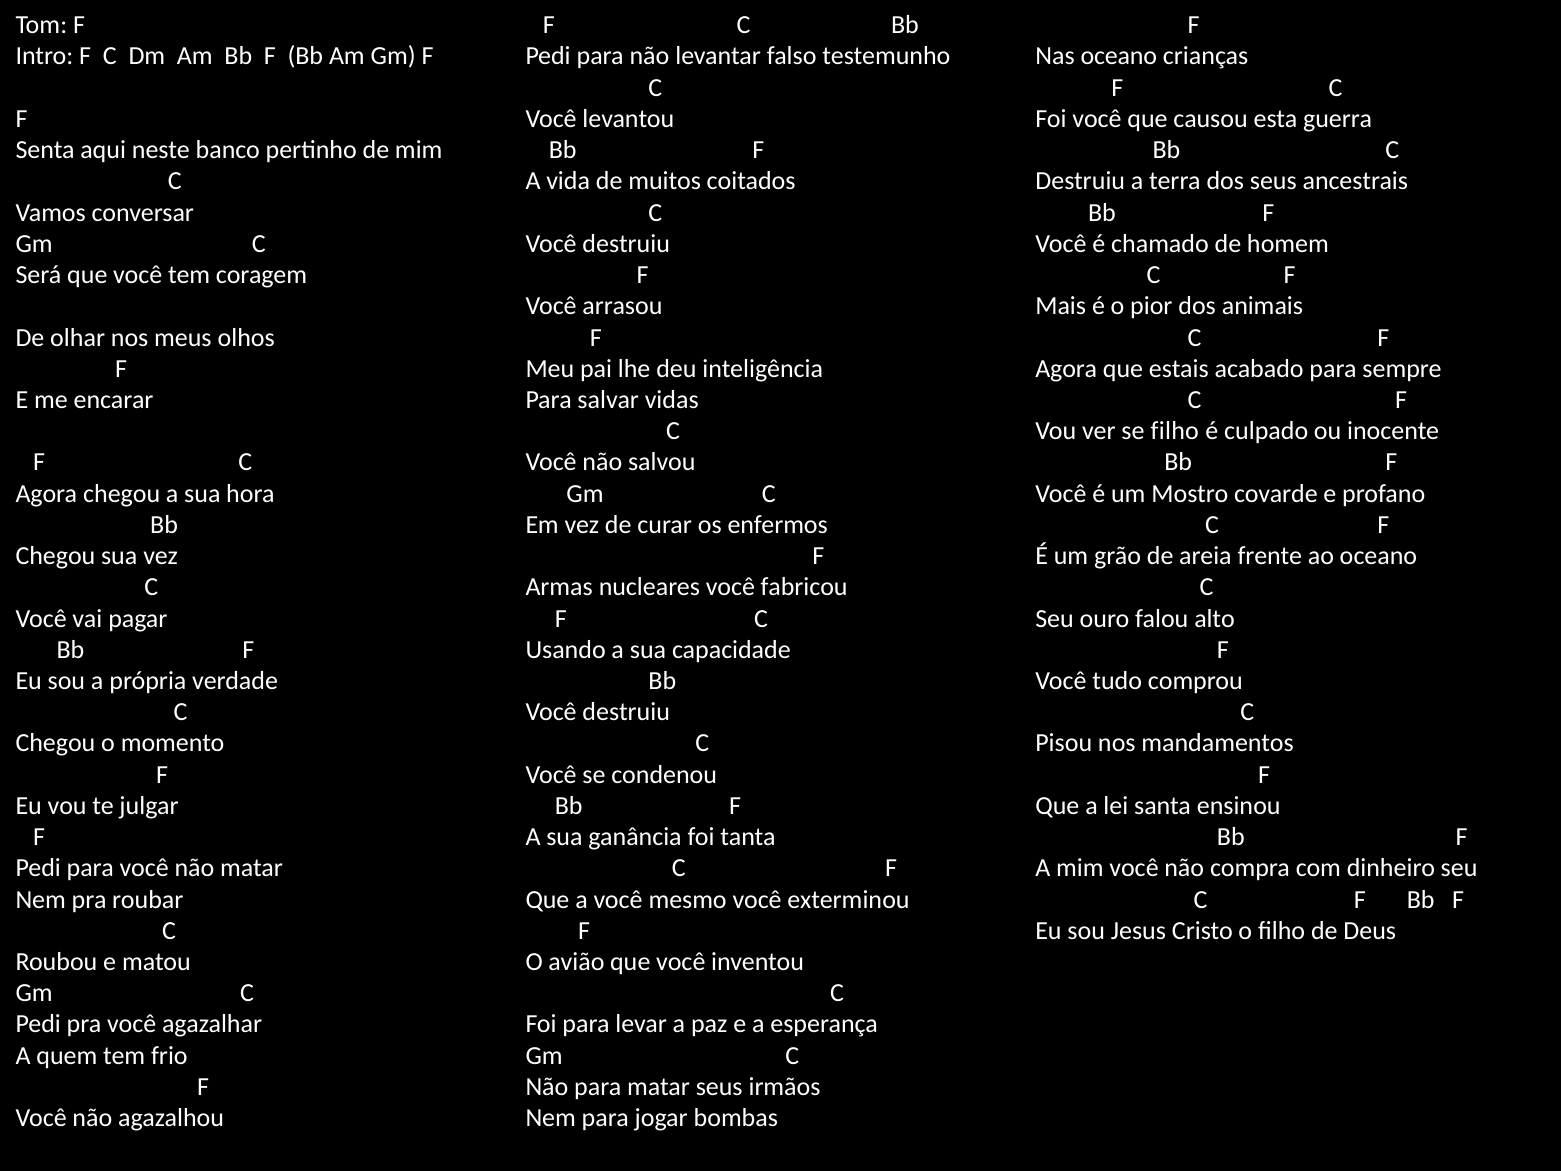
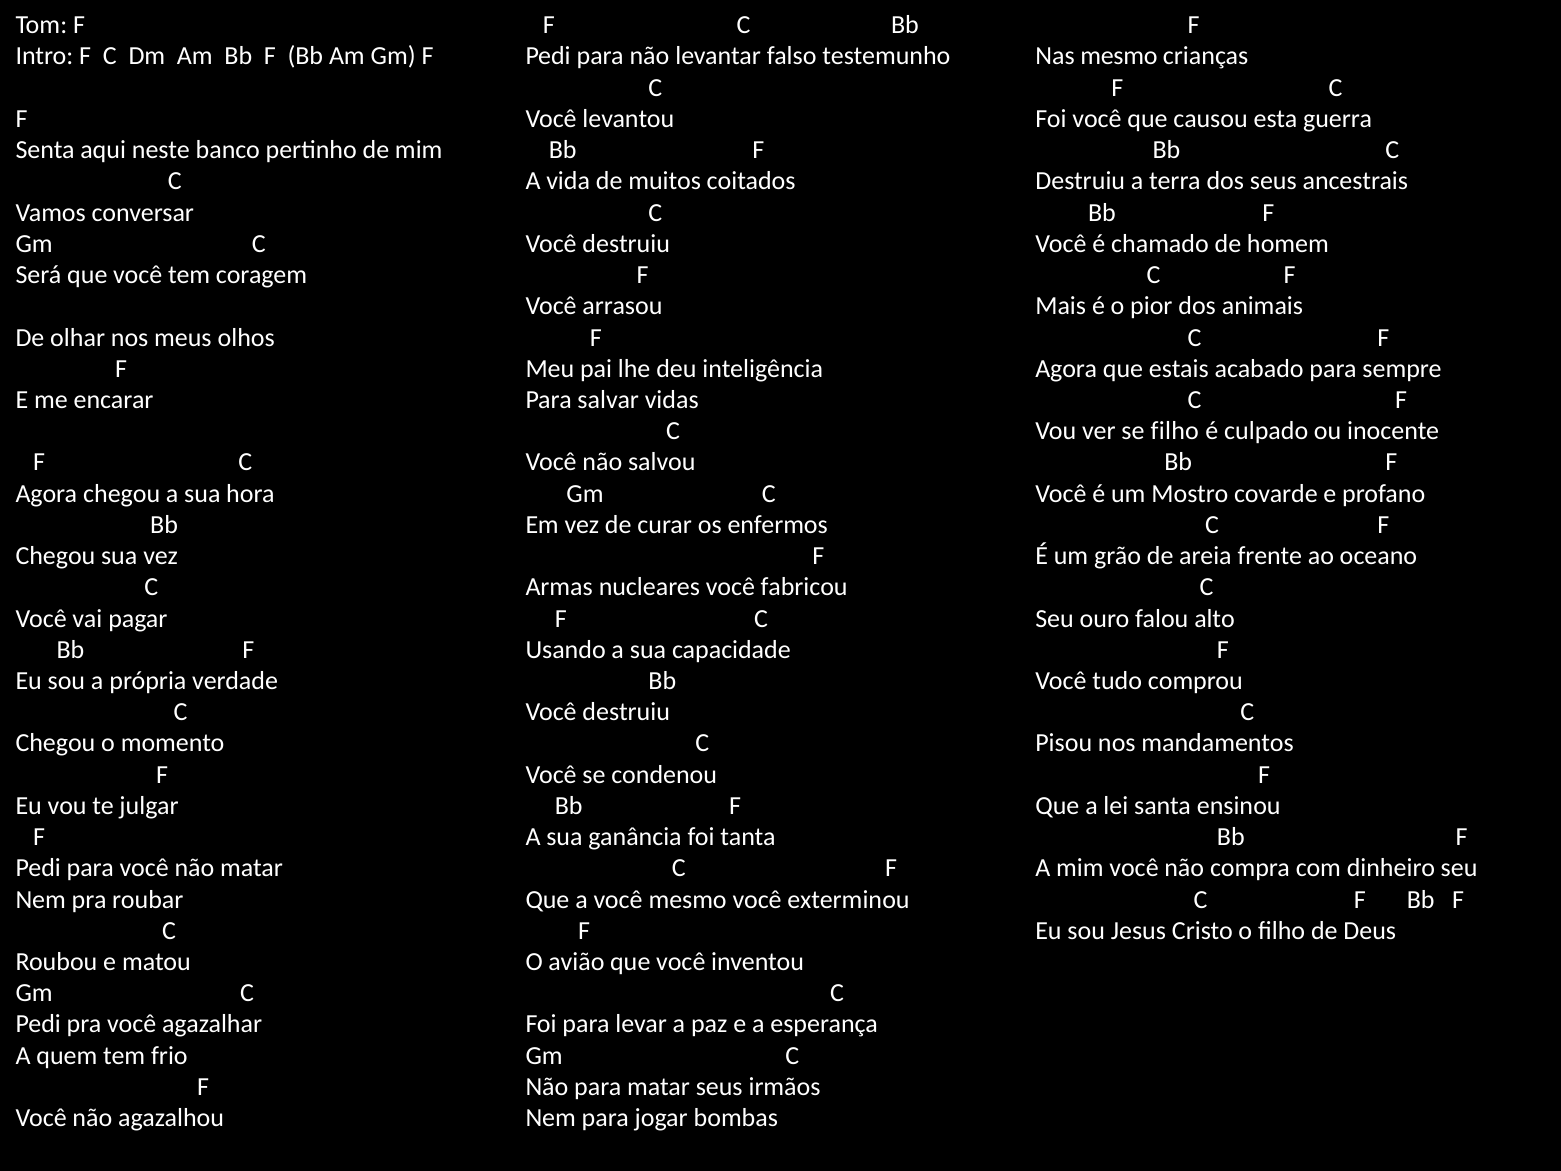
Nas oceano: oceano -> mesmo
